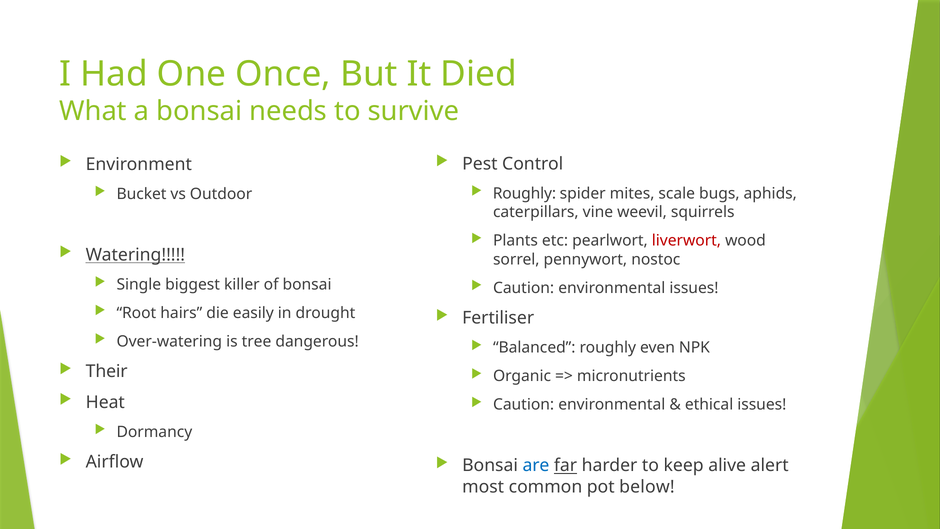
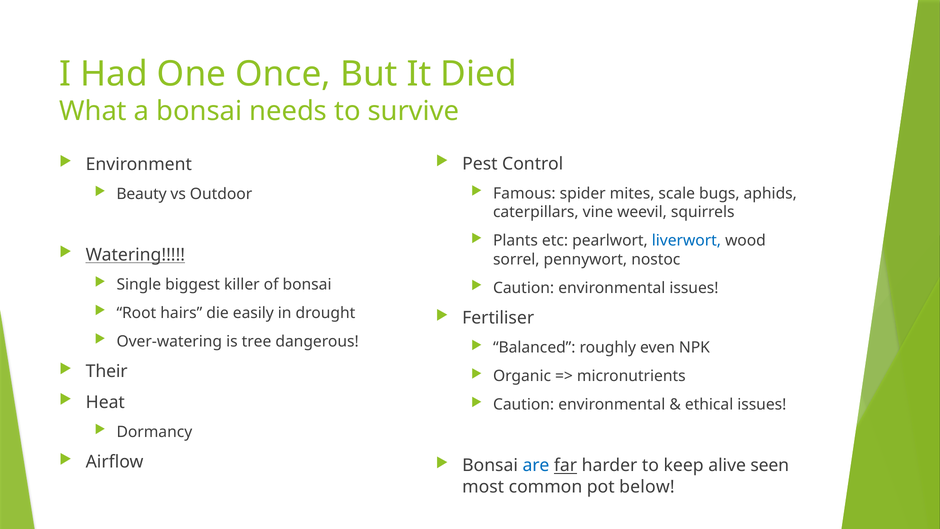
Roughly at (524, 193): Roughly -> Famous
Bucket: Bucket -> Beauty
liverwort colour: red -> blue
alert: alert -> seen
